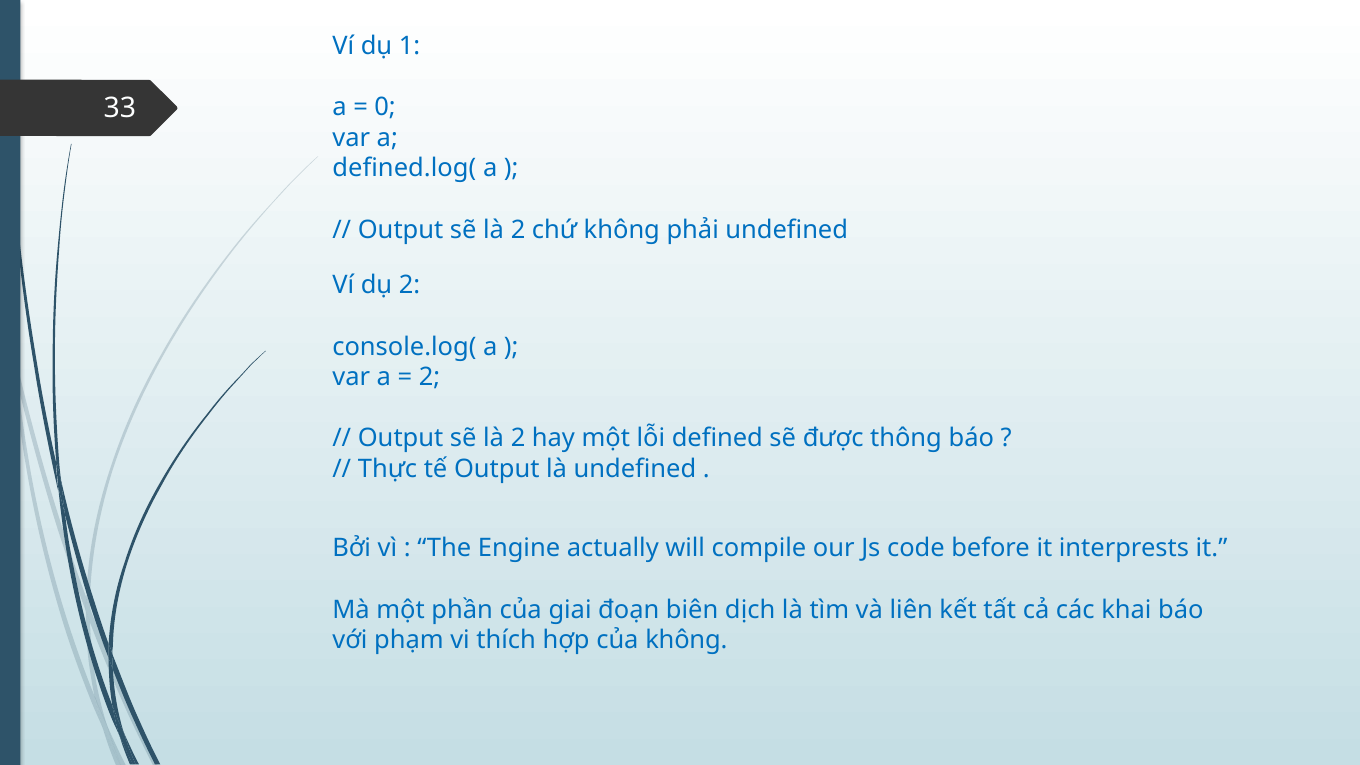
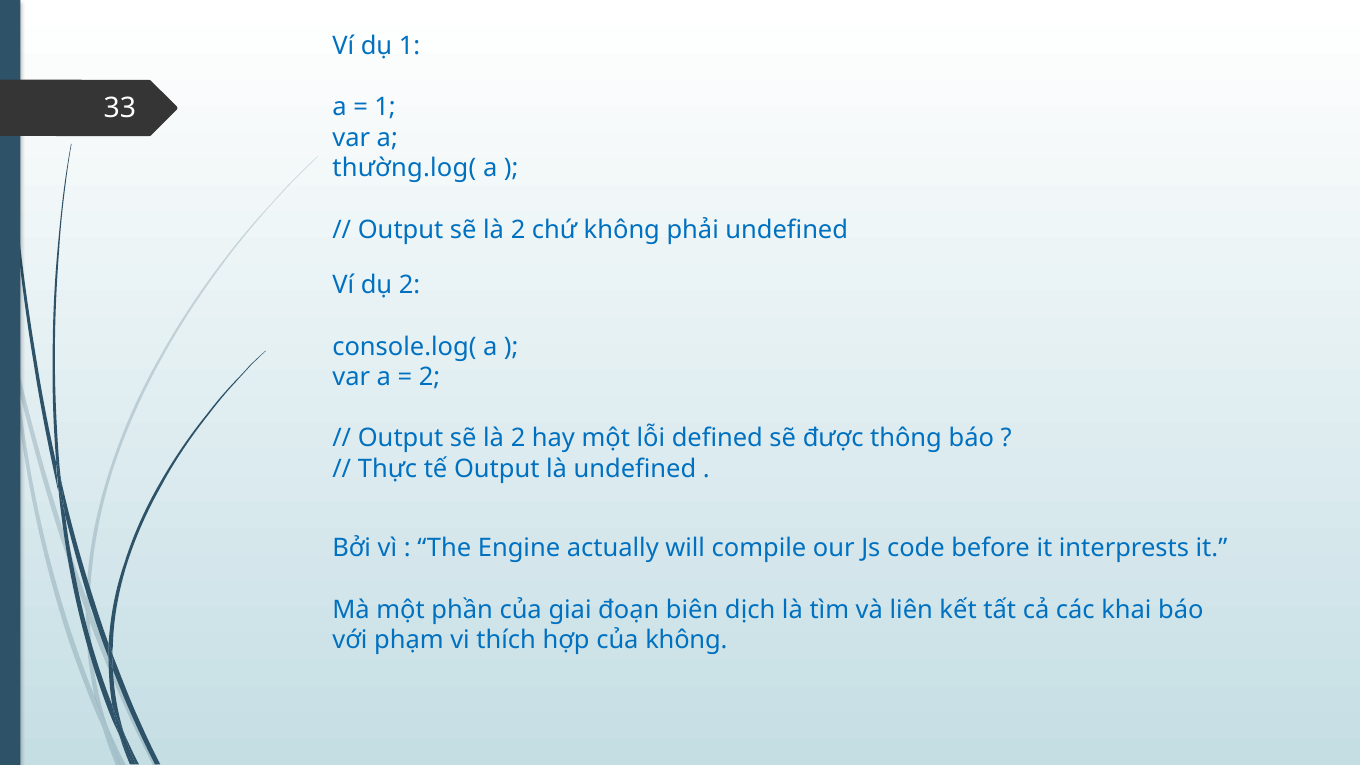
0 at (385, 107): 0 -> 1
defined.log(: defined.log( -> thường.log(
